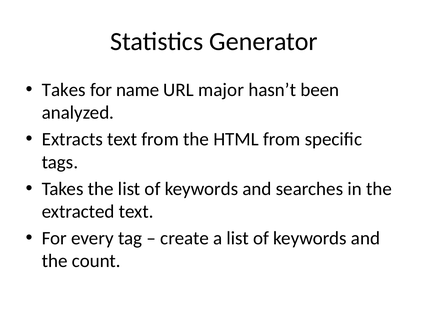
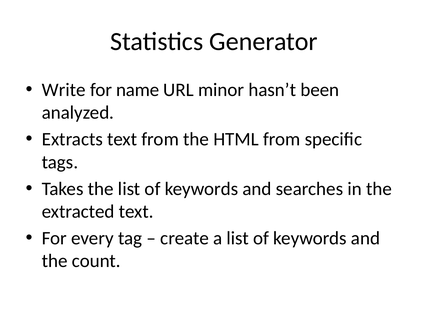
Takes at (64, 90): Takes -> Write
major: major -> minor
